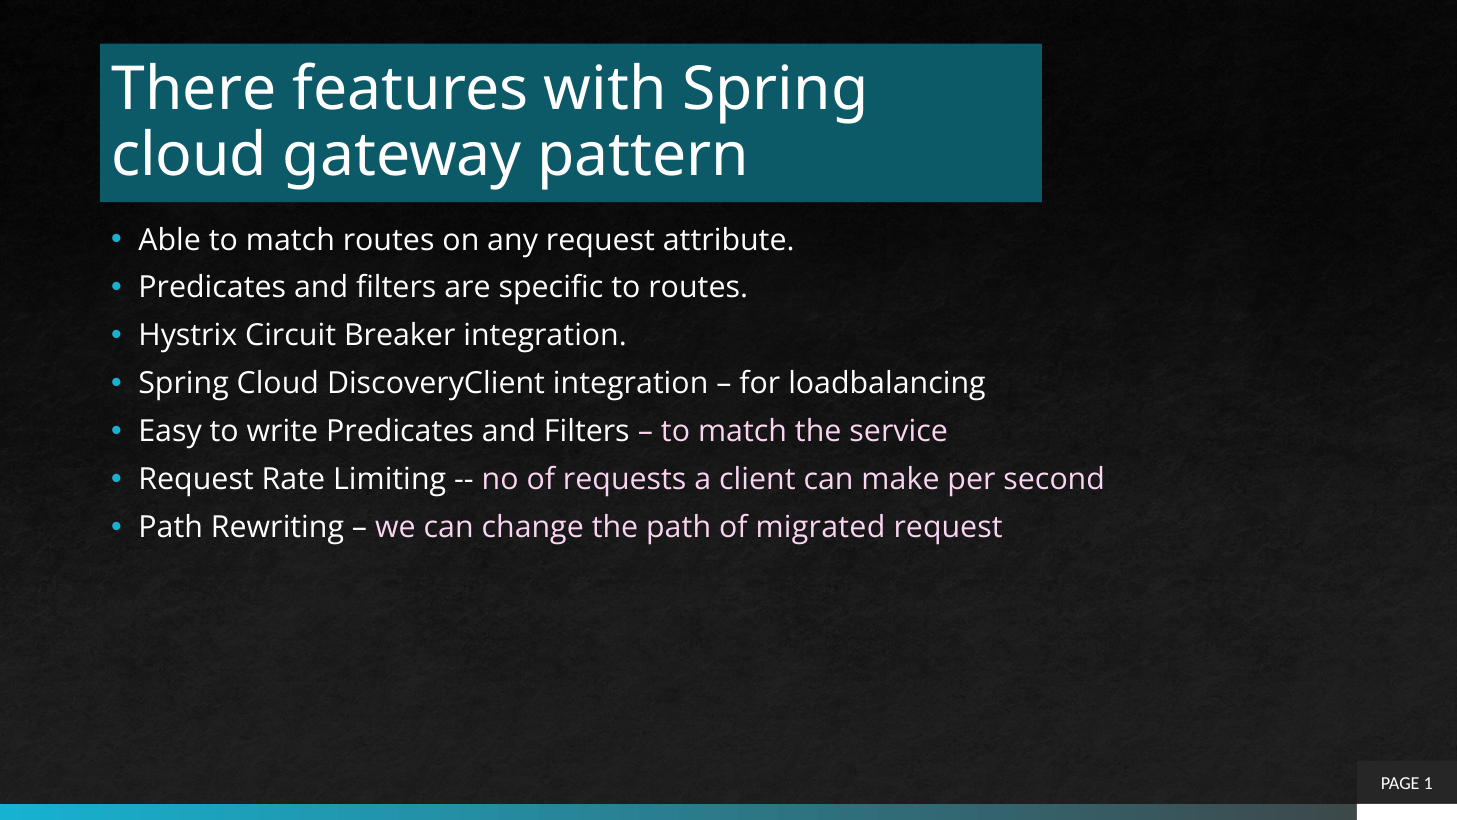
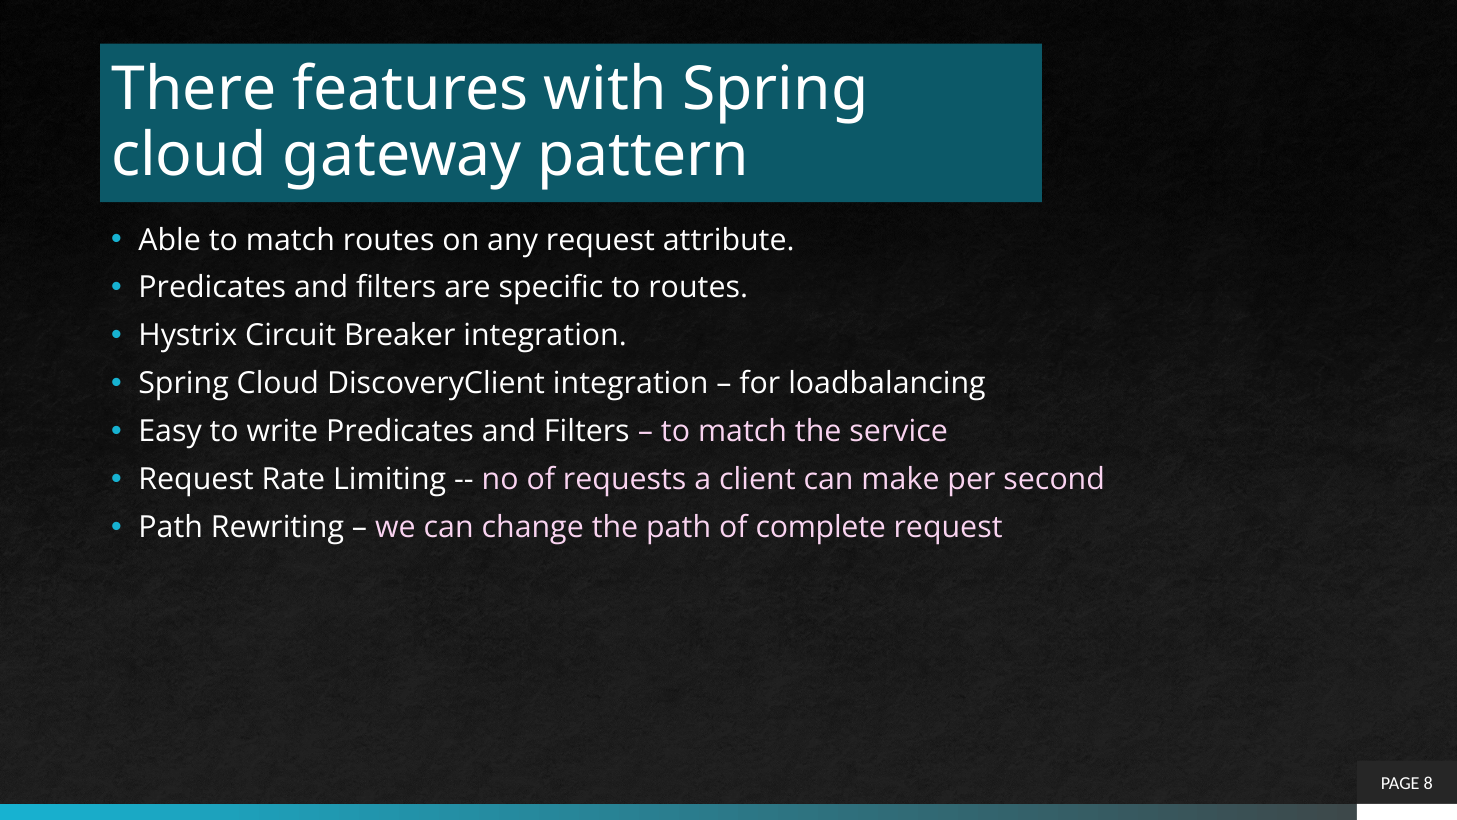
migrated: migrated -> complete
1: 1 -> 8
